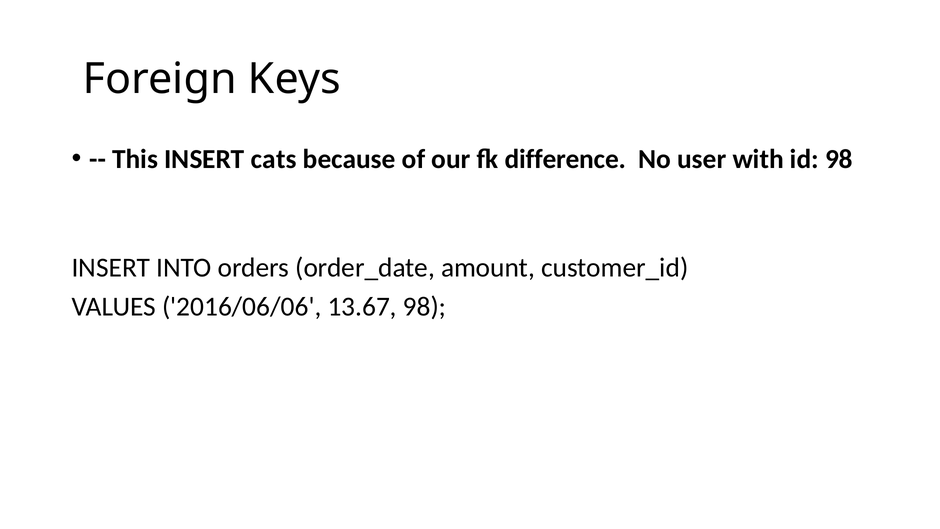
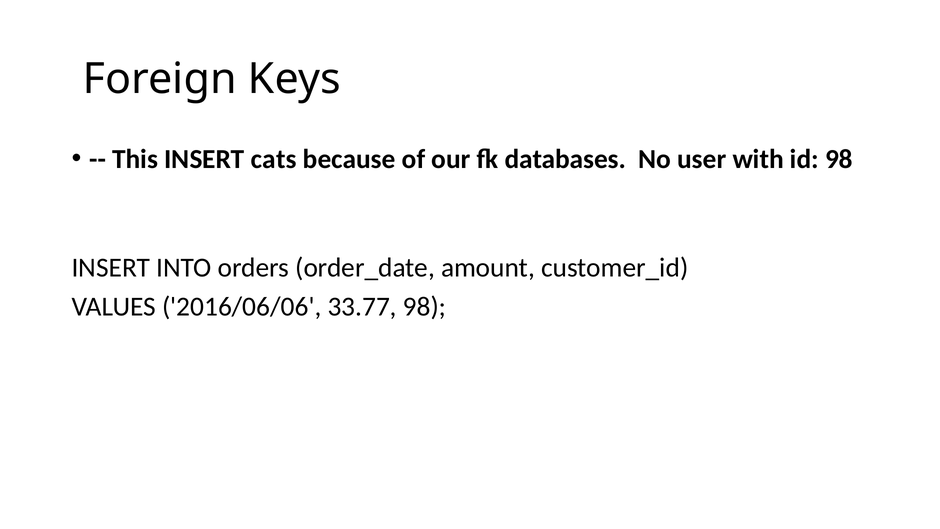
difference: difference -> databases
13.67: 13.67 -> 33.77
